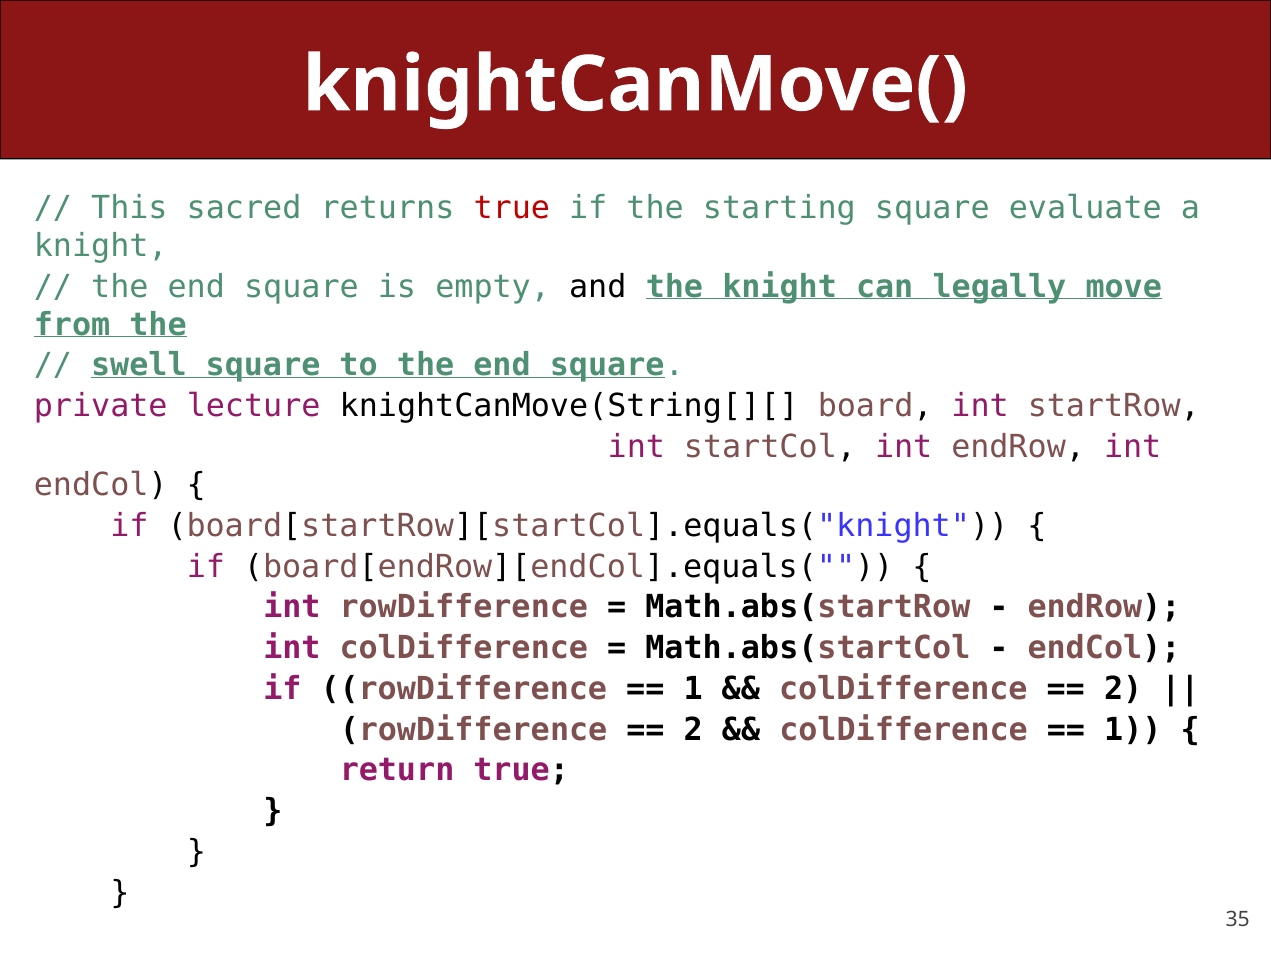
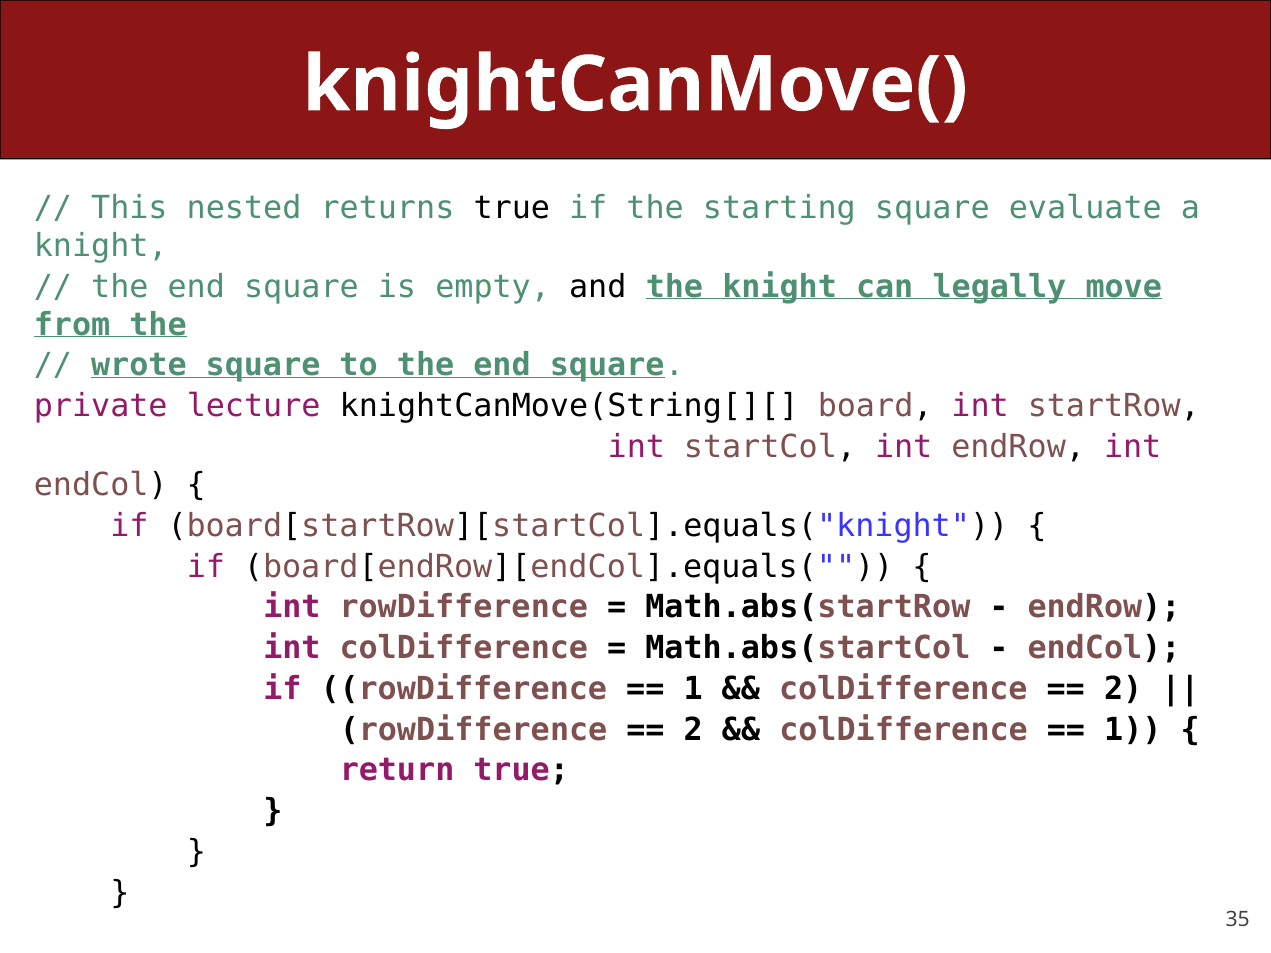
sacred: sacred -> nested
true at (512, 208) colour: red -> black
swell: swell -> wrote
